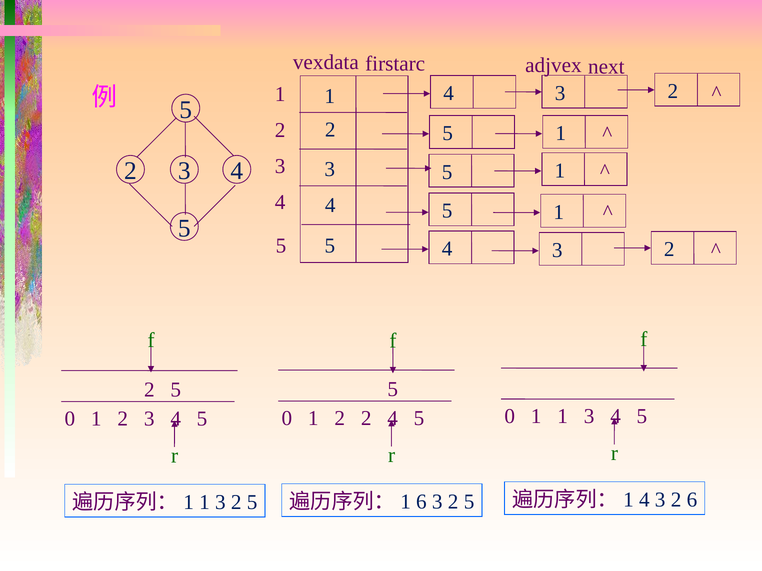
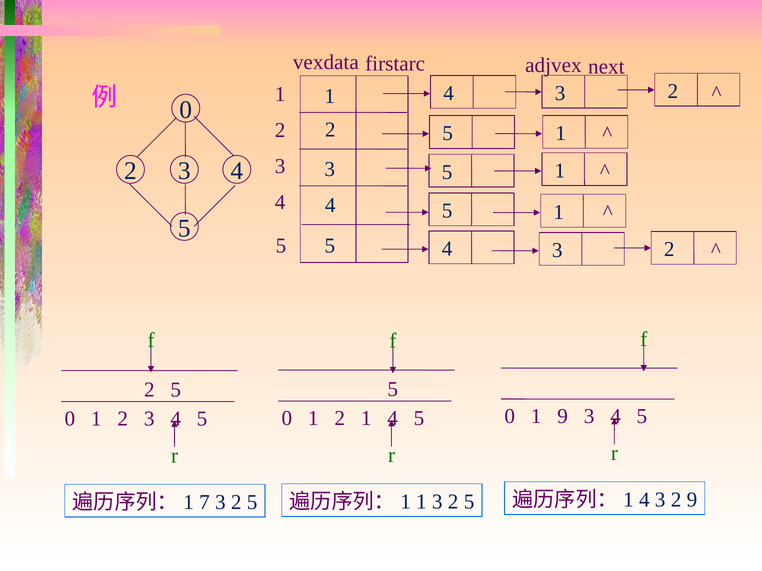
5 at (186, 110): 5 -> 0
0 1 1: 1 -> 9
1 2 2: 2 -> 1
2 6: 6 -> 9
6 at (421, 502): 6 -> 1
1 at (204, 503): 1 -> 7
